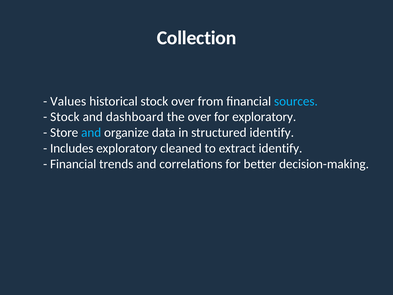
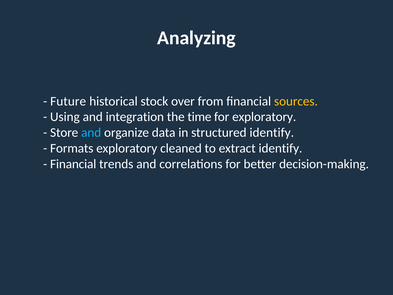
Collection: Collection -> Analyzing
Values: Values -> Future
sources colour: light blue -> yellow
Stock at (65, 117): Stock -> Using
dashboard: dashboard -> integration
the over: over -> time
Includes: Includes -> Formats
